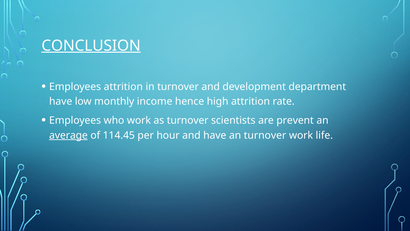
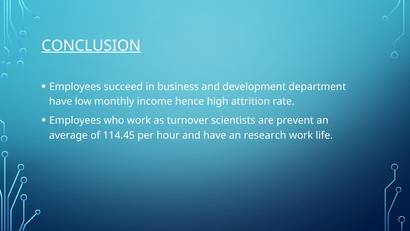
Employees attrition: attrition -> succeed
in turnover: turnover -> business
average underline: present -> none
an turnover: turnover -> research
